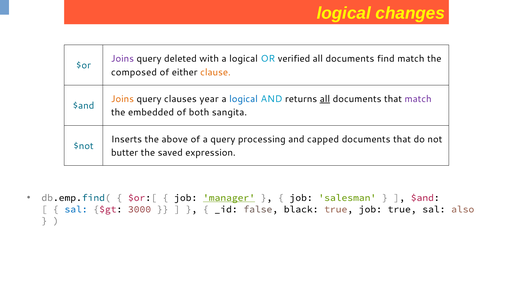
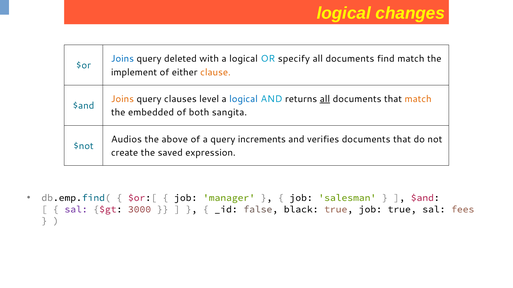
Joins at (122, 59) colour: purple -> blue
verified: verified -> specify
composed: composed -> implement
year: year -> level
match at (418, 99) colour: purple -> orange
Inserts: Inserts -> Audios
processing: processing -> increments
capped: capped -> verifies
butter: butter -> create
manager underline: present -> none
sal at (76, 210) colour: blue -> purple
also: also -> fees
